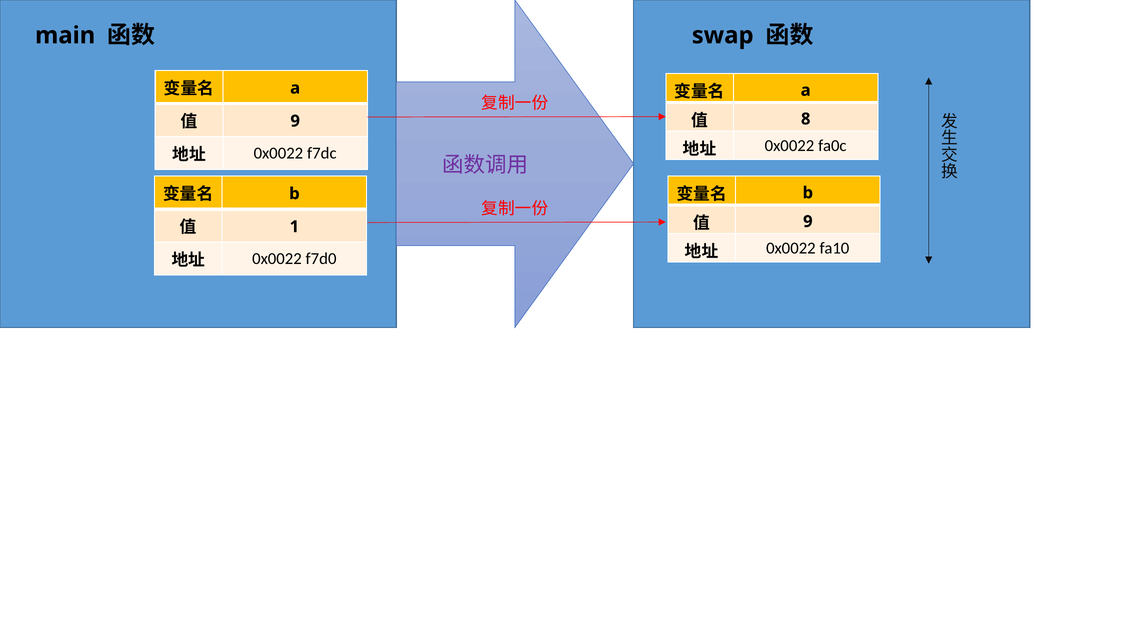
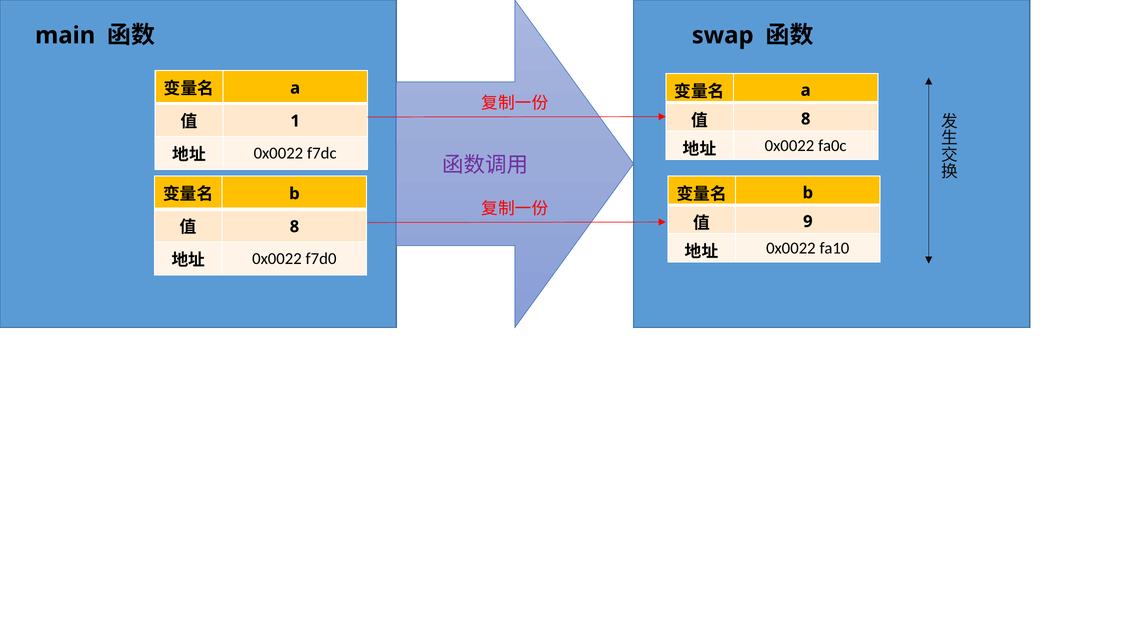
9 at (295, 121): 9 -> 1
1 at (294, 227): 1 -> 8
